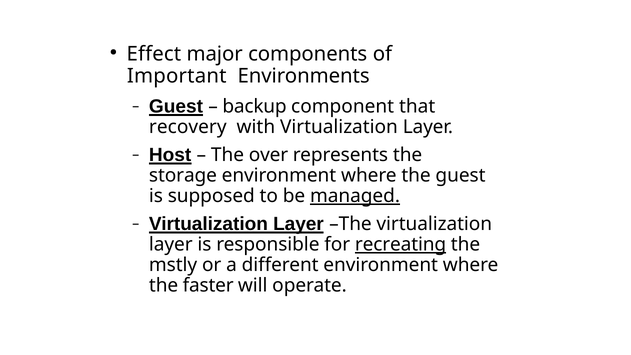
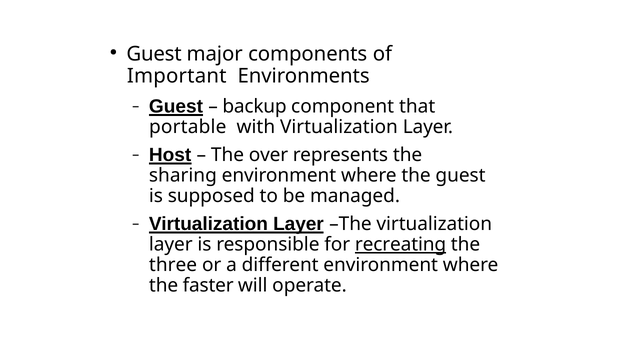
Effect at (154, 54): Effect -> Guest
recovery: recovery -> portable
storage: storage -> sharing
managed underline: present -> none
mstly: mstly -> three
